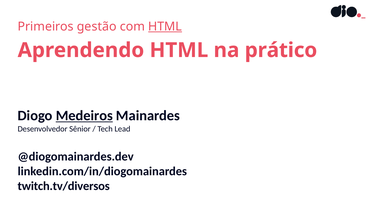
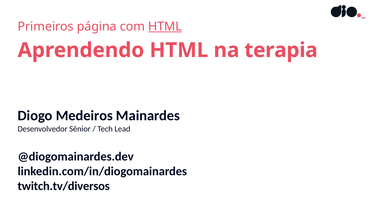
gestão: gestão -> página
prático: prático -> terapia
Medeiros underline: present -> none
